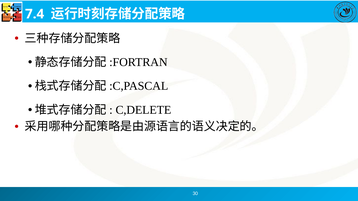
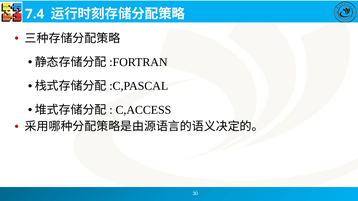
C,DELETE: C,DELETE -> C,ACCESS
